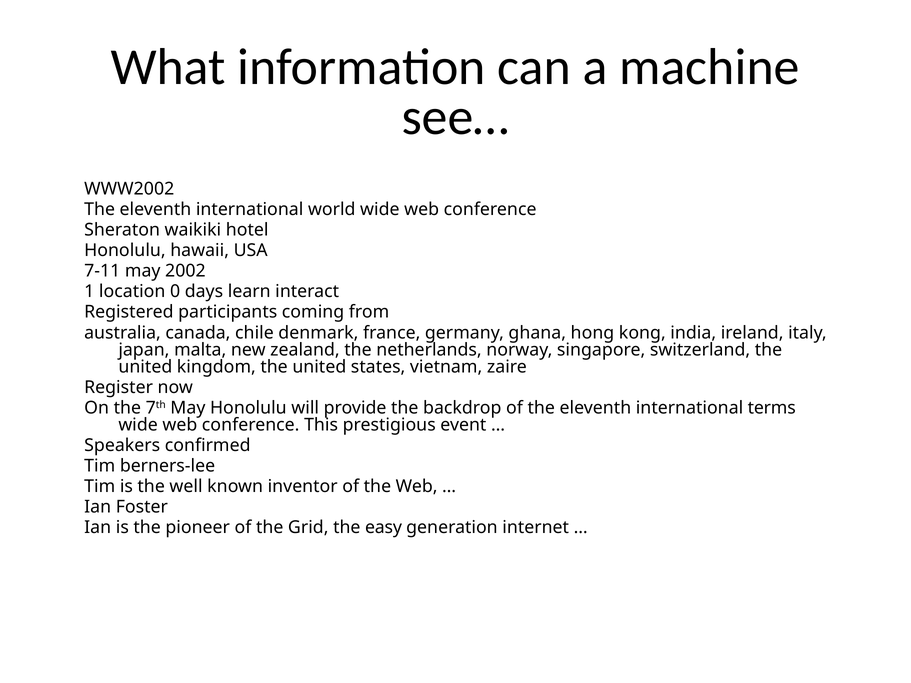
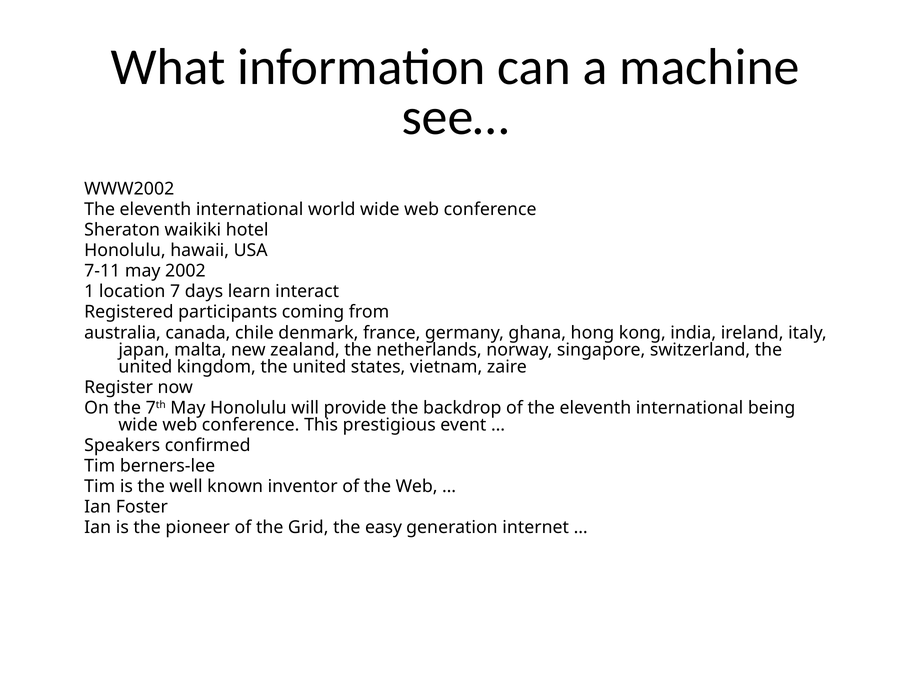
0: 0 -> 7
terms: terms -> being
